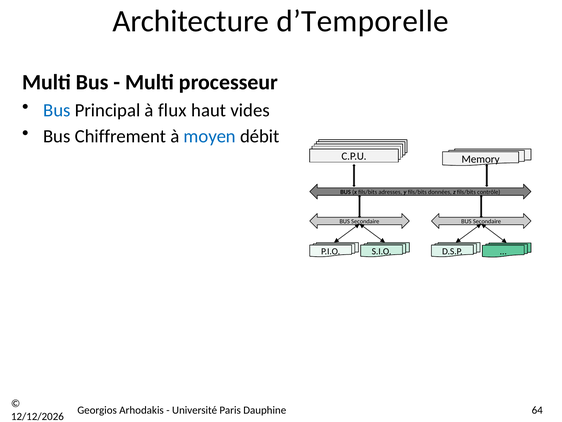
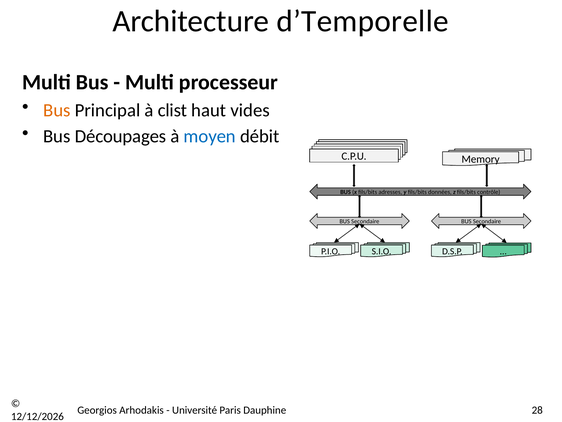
Bus at (57, 110) colour: blue -> orange
flux: flux -> clist
Chiffrement: Chiffrement -> Découpages
64: 64 -> 28
